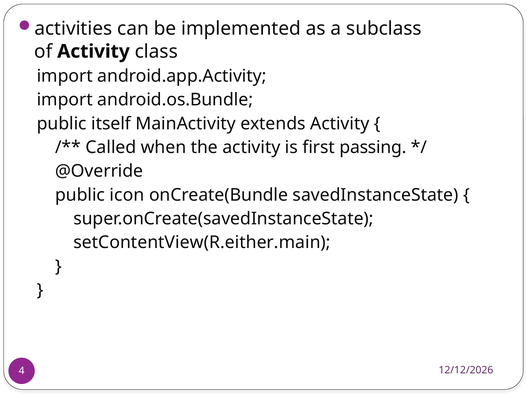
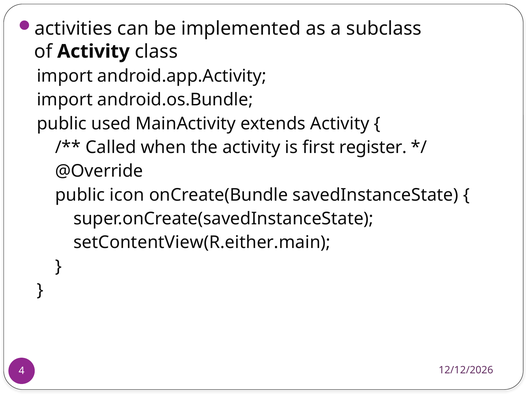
itself: itself -> used
passing: passing -> register
